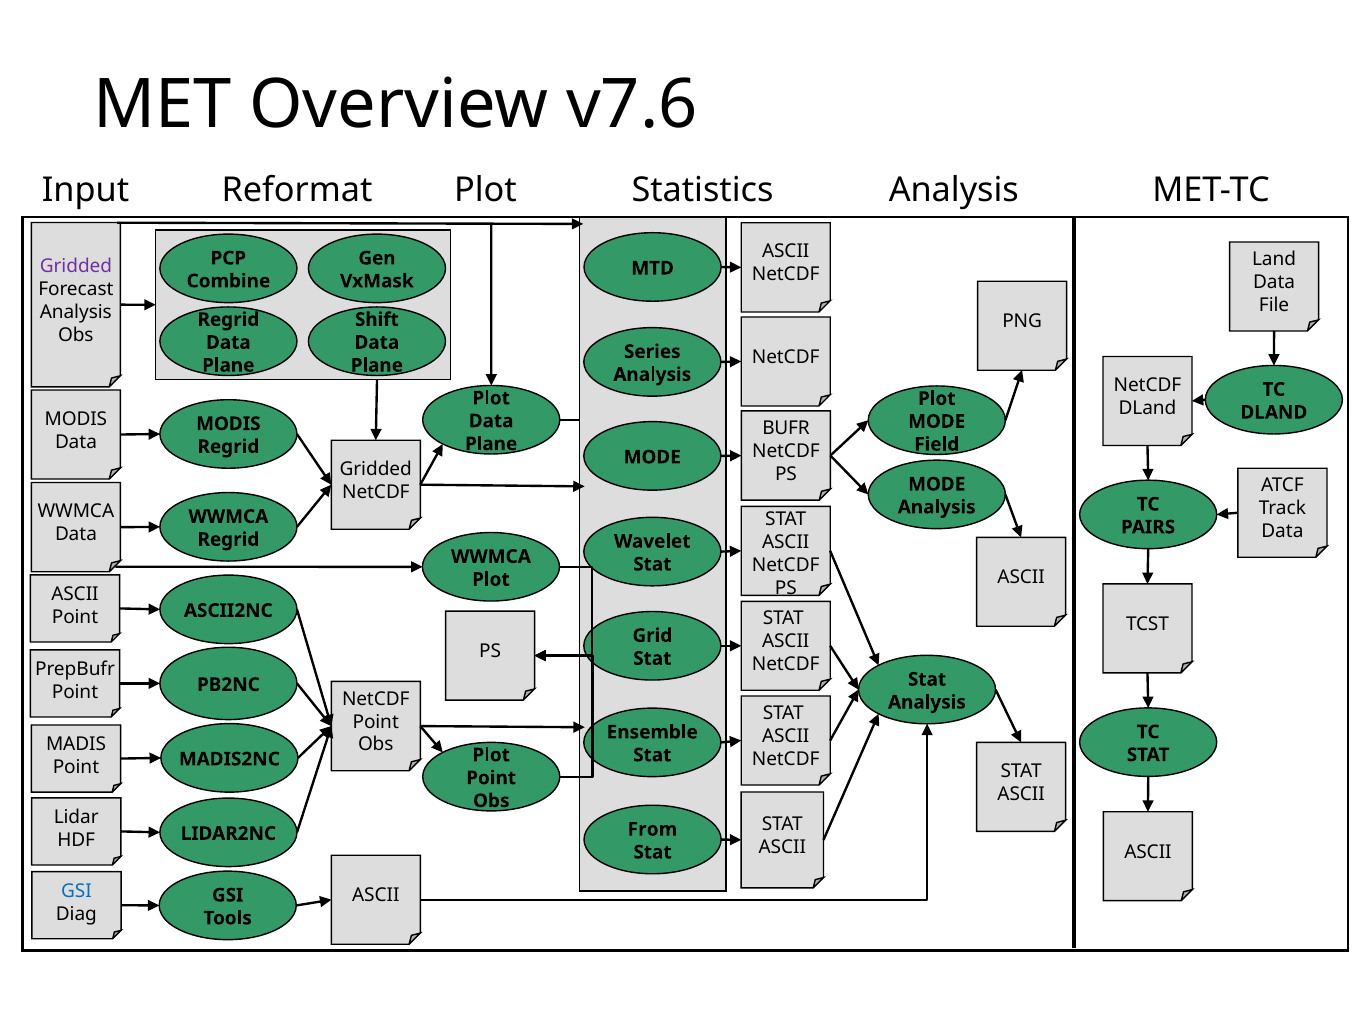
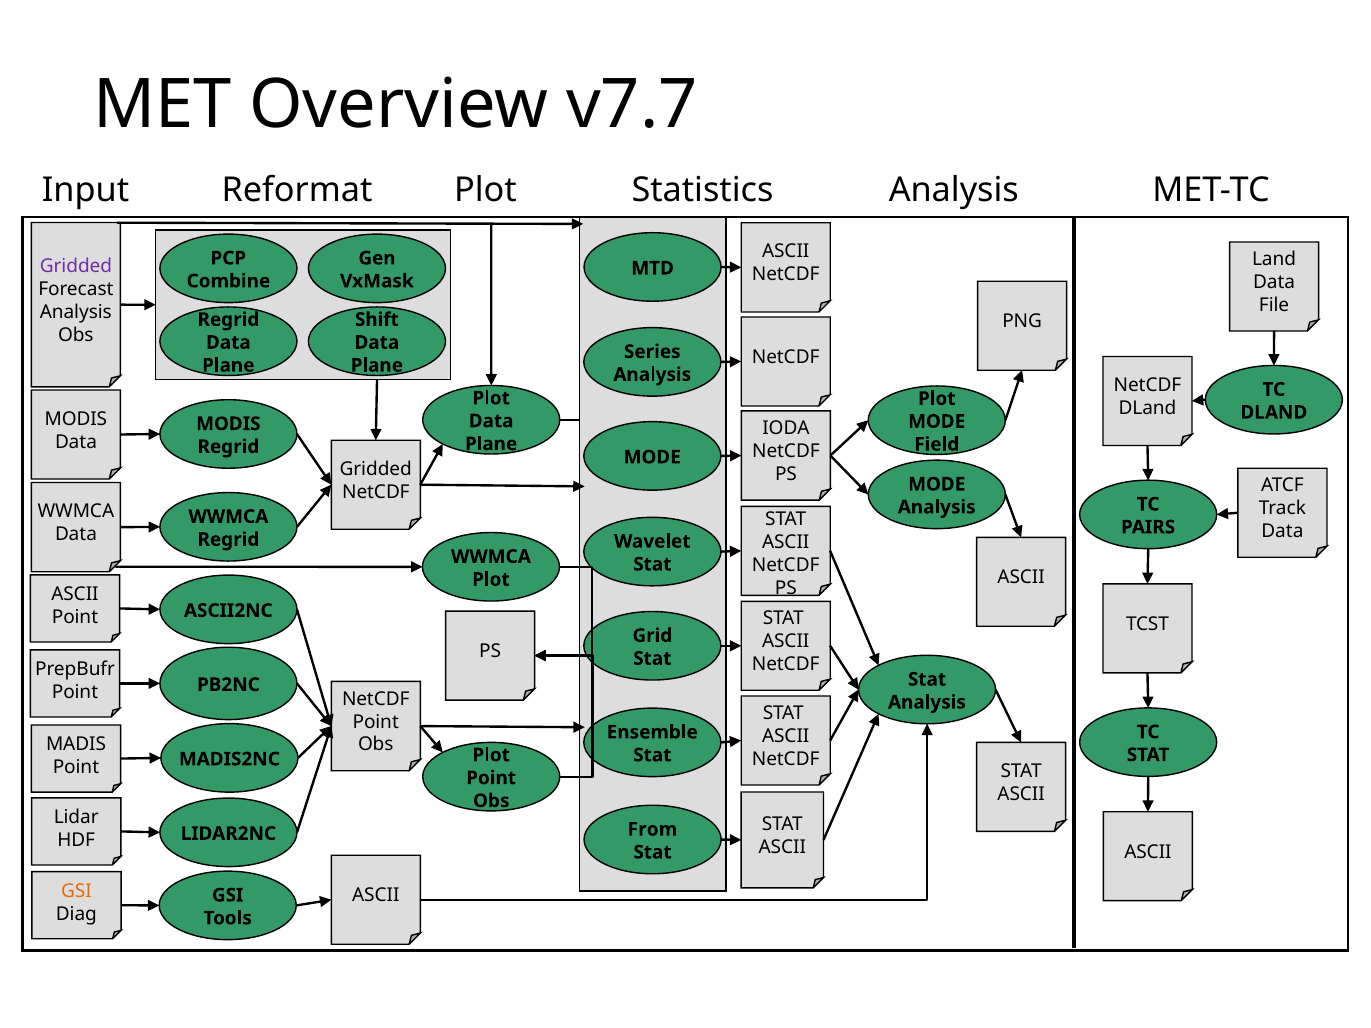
v7.6: v7.6 -> v7.7
BUFR: BUFR -> IODA
GSI at (76, 891) colour: blue -> orange
